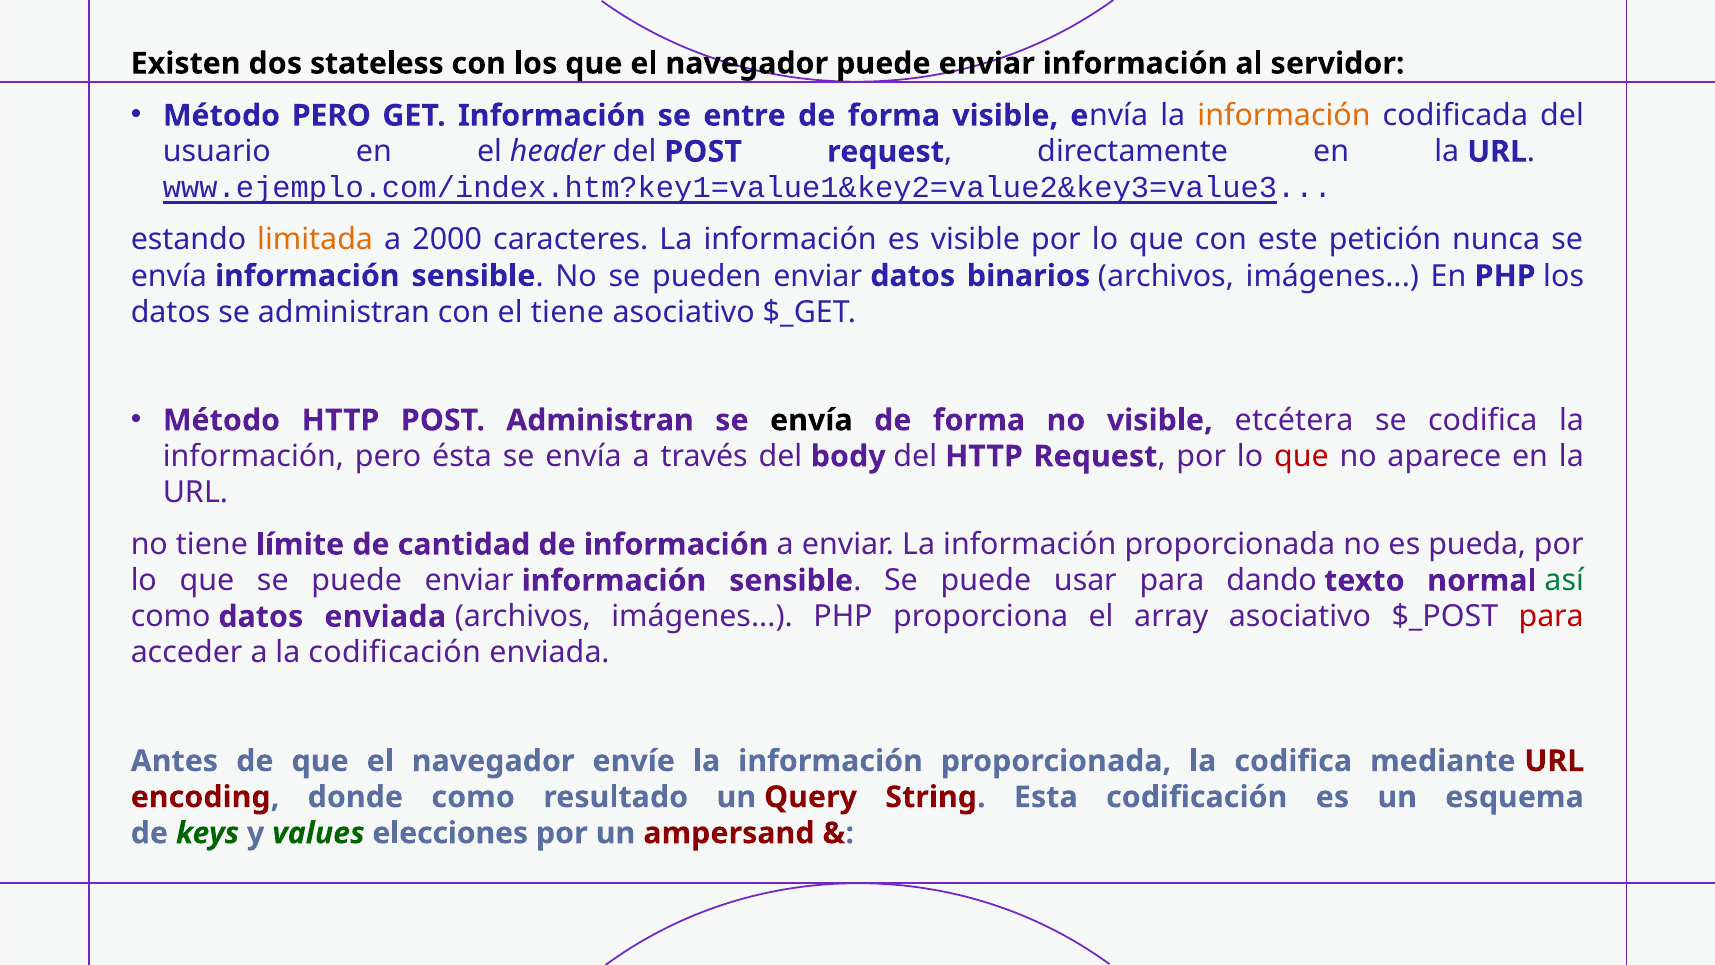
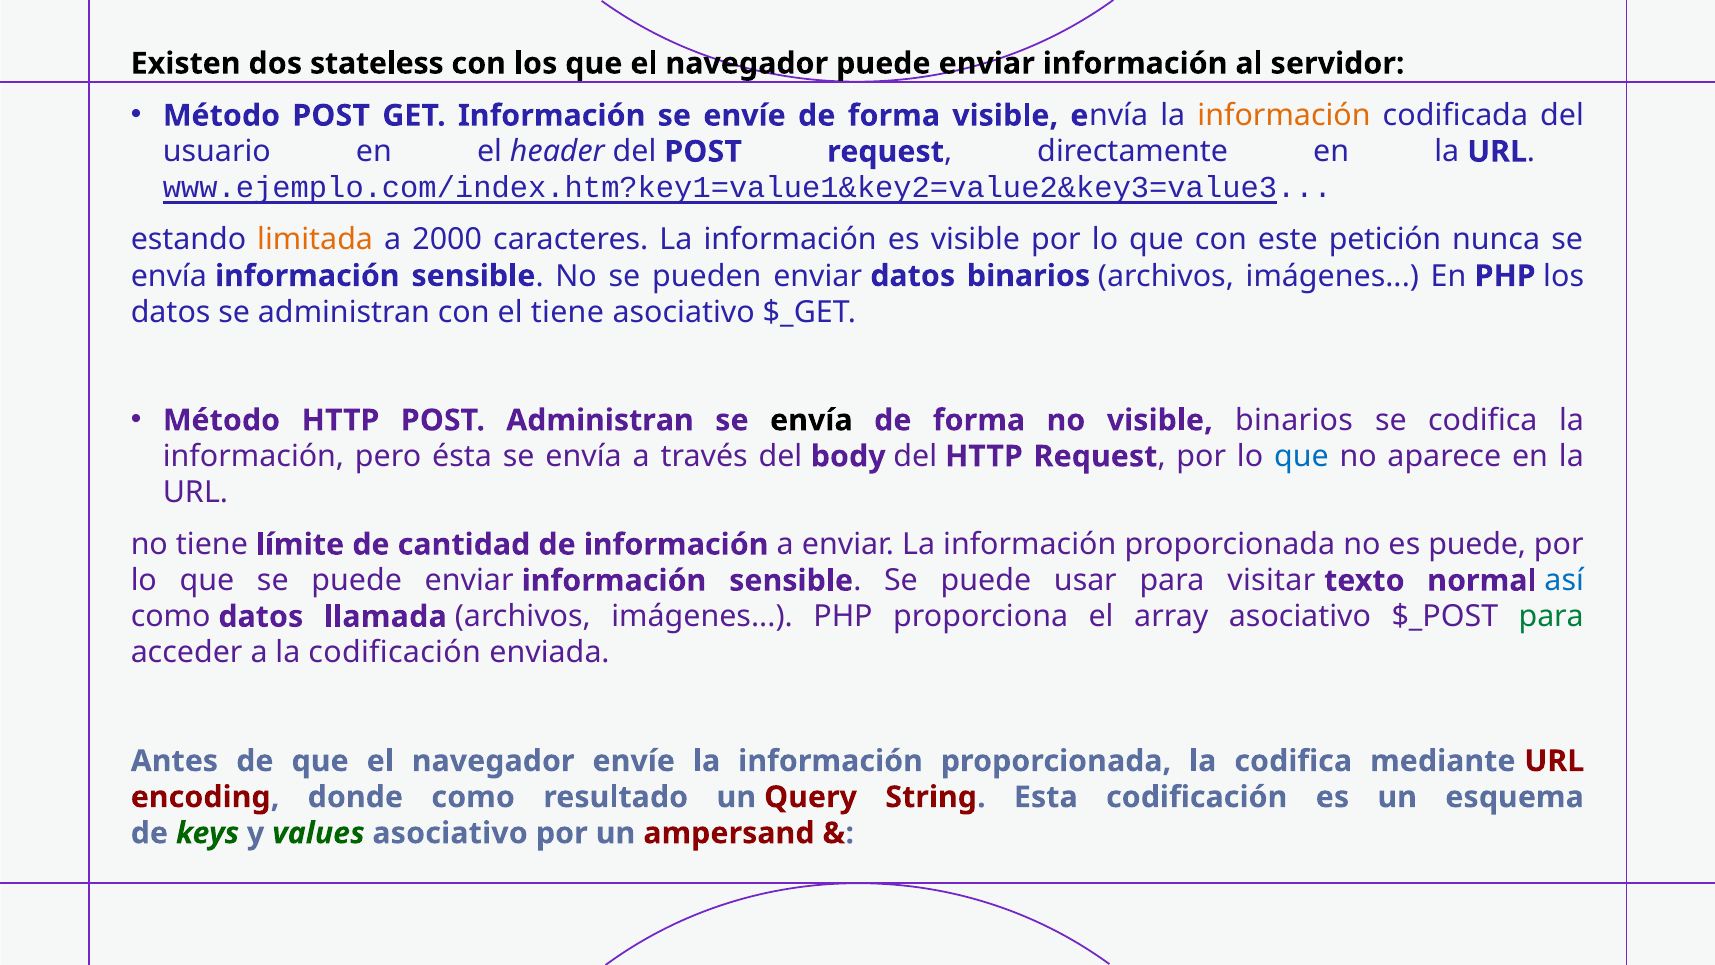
Método PERO: PERO -> POST
se entre: entre -> envíe
visible etcétera: etcétera -> binarios
que at (1301, 456) colour: red -> blue
es pueda: pueda -> puede
dando: dando -> visitar
así colour: green -> blue
datos enviada: enviada -> llamada
para at (1551, 617) colour: red -> green
values elecciones: elecciones -> asociativo
